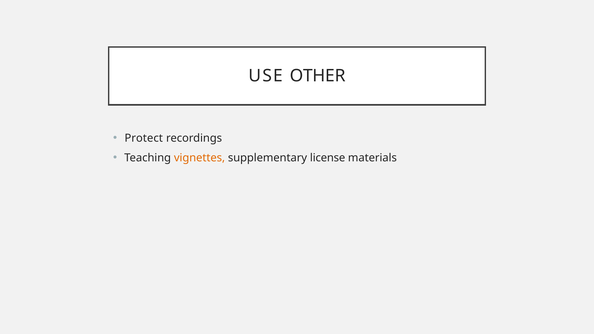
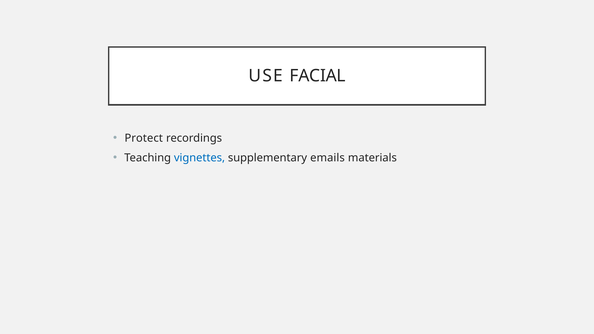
OTHER: OTHER -> FACIAL
vignettes colour: orange -> blue
license: license -> emails
